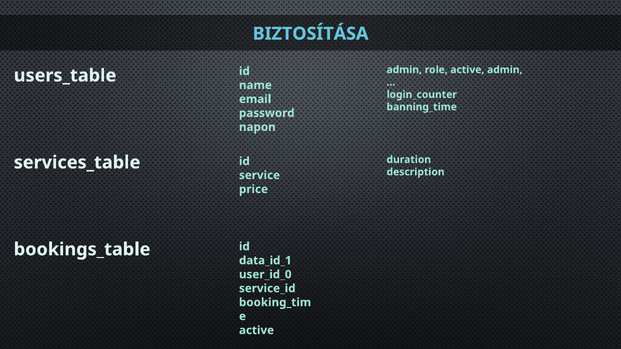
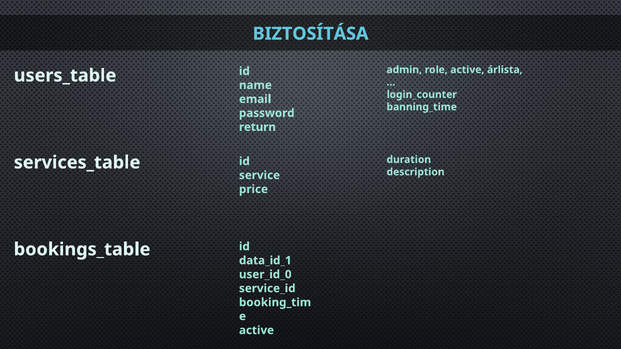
active admin: admin -> árlista
napon: napon -> return
